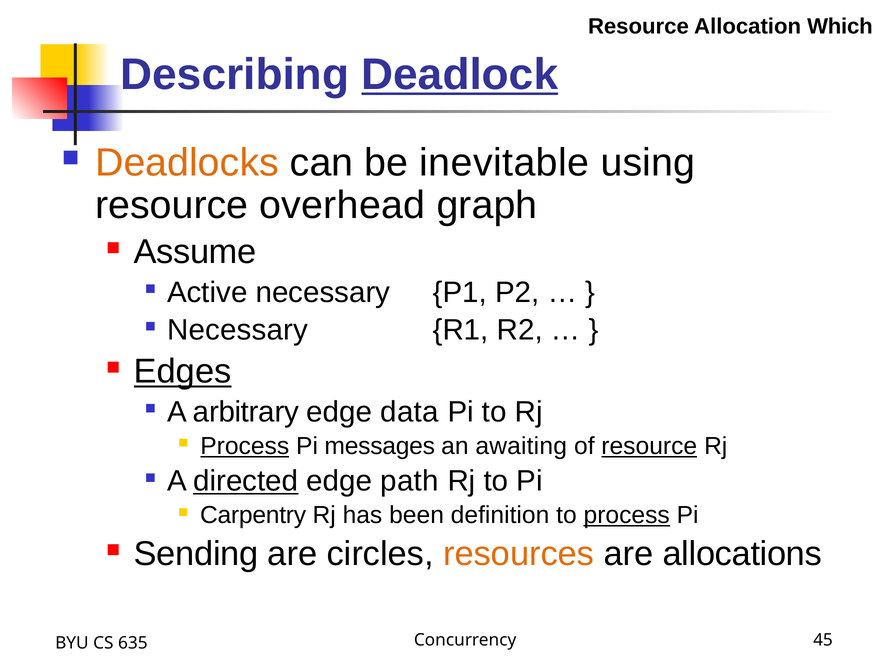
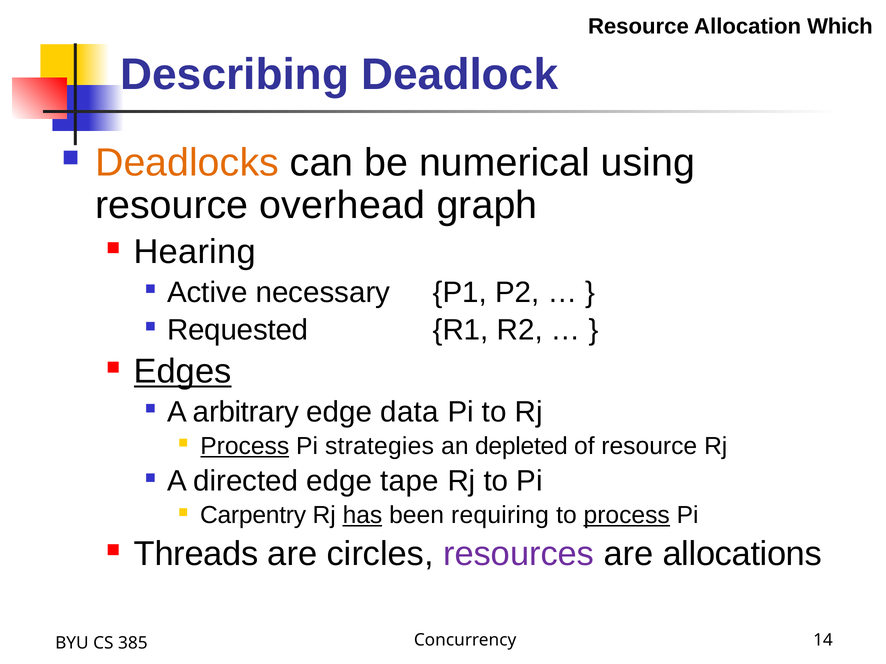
Deadlock underline: present -> none
inevitable: inevitable -> numerical
Assume: Assume -> Hearing
Necessary at (237, 330): Necessary -> Requested
messages: messages -> strategies
awaiting: awaiting -> depleted
resource at (649, 446) underline: present -> none
directed underline: present -> none
path: path -> tape
has underline: none -> present
definition: definition -> requiring
Sending: Sending -> Threads
resources colour: orange -> purple
45: 45 -> 14
635: 635 -> 385
